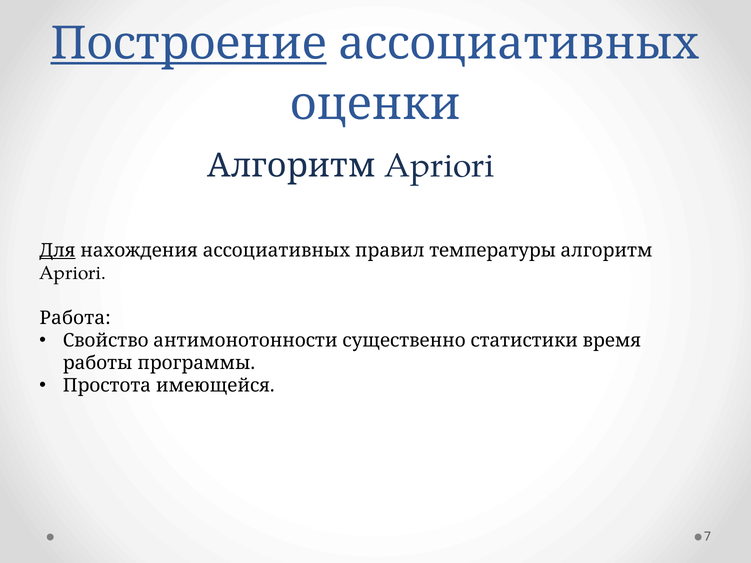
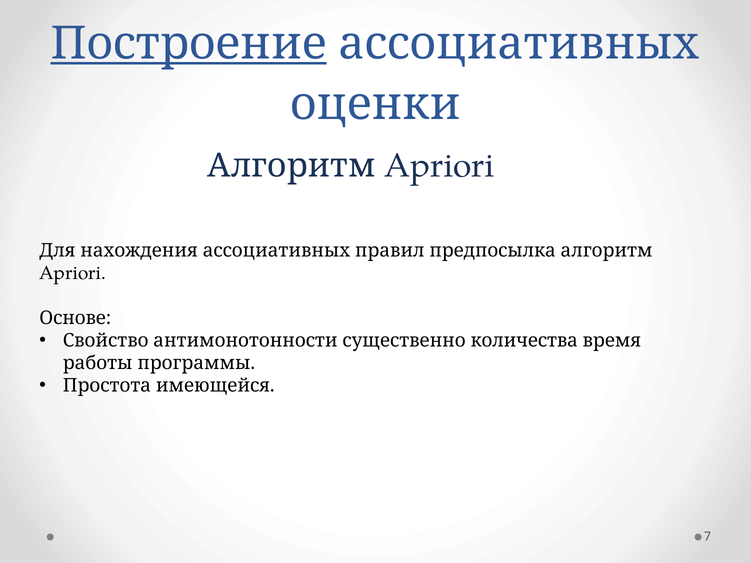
Для underline: present -> none
температуры: температуры -> предпосылка
Работа: Работа -> Основе
статистики: статистики -> количества
